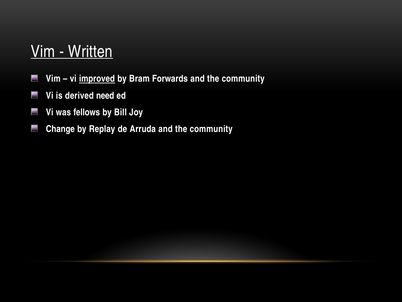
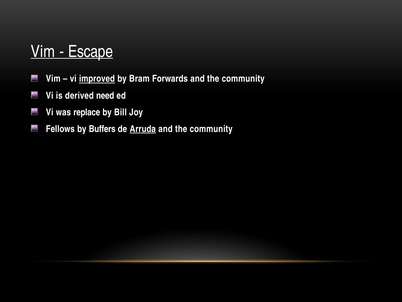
Written: Written -> Escape
fellows: fellows -> replace
Change: Change -> Fellows
Replay: Replay -> Buffers
Arruda underline: none -> present
